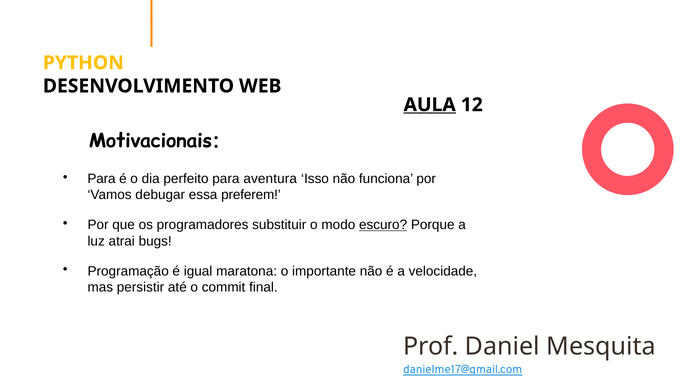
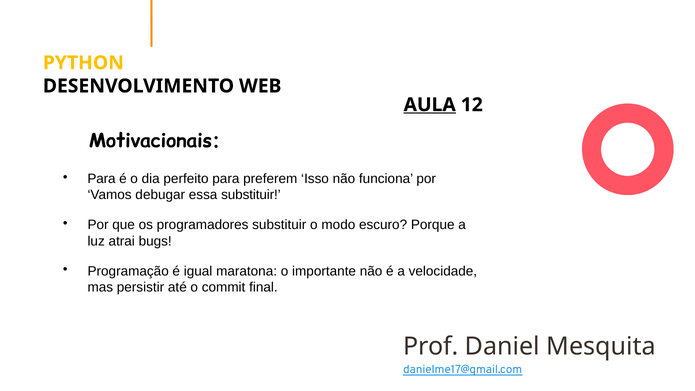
aventura: aventura -> preferem
essa preferem: preferem -> substituir
escuro underline: present -> none
